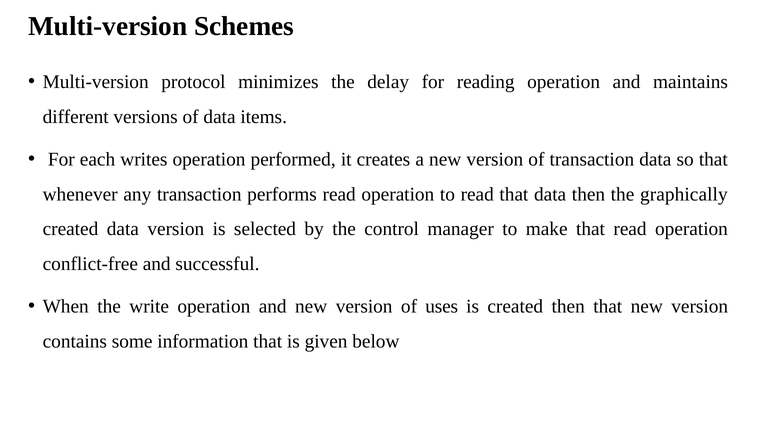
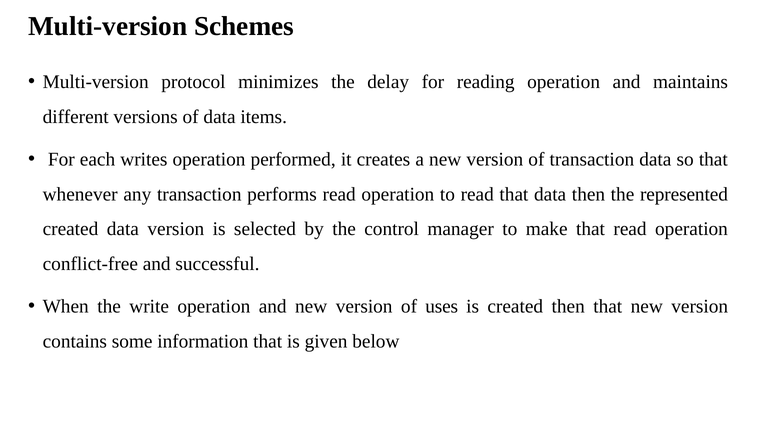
graphically: graphically -> represented
